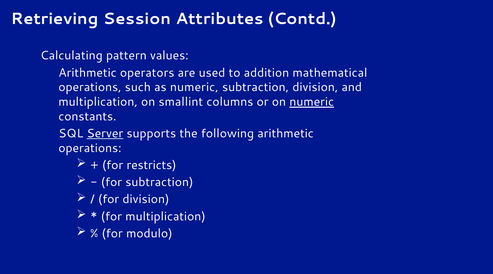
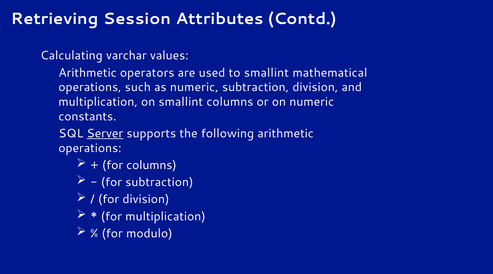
pattern: pattern -> varchar
to addition: addition -> smallint
numeric at (312, 102) underline: present -> none
for restricts: restricts -> columns
